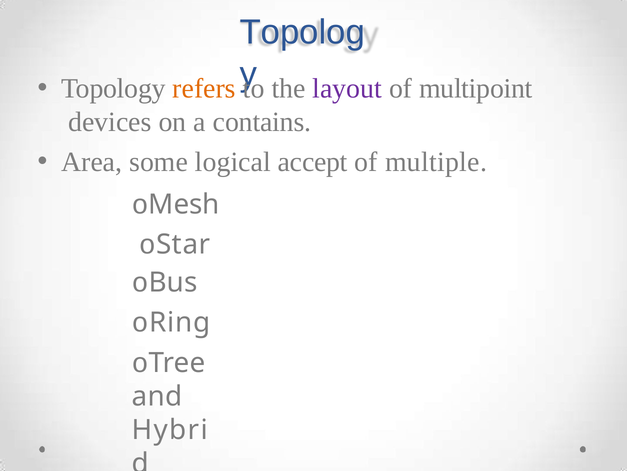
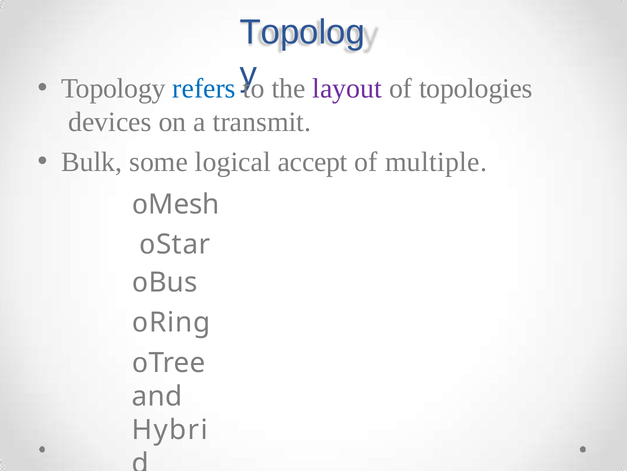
refers colour: orange -> blue
multipoint: multipoint -> topologies
contains: contains -> transmit
Area: Area -> Bulk
